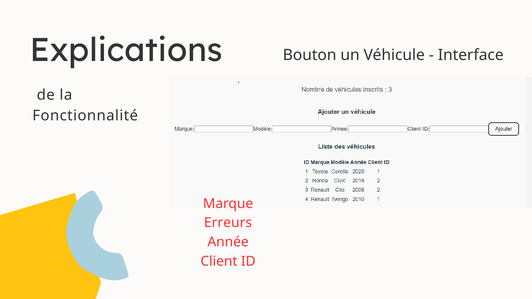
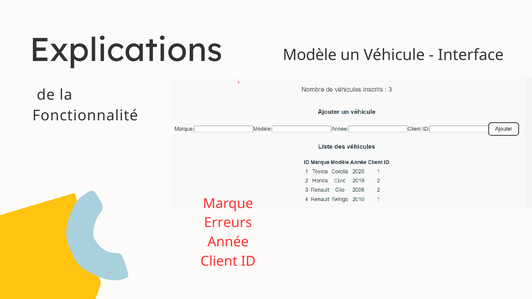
Bouton: Bouton -> Modèle
